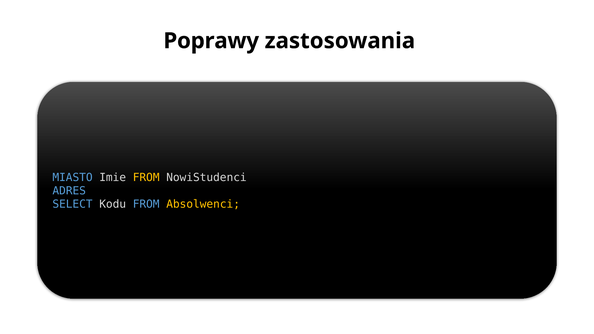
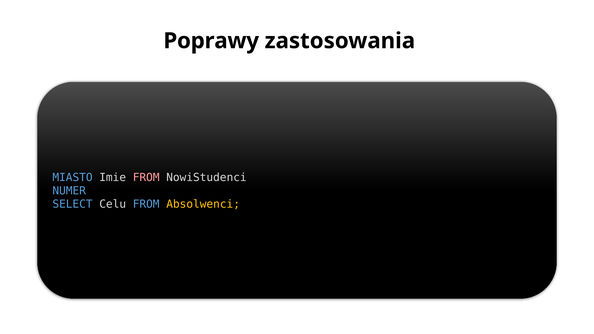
FROM at (146, 178) colour: yellow -> pink
ADRES: ADRES -> NUMER
Kodu: Kodu -> Celu
